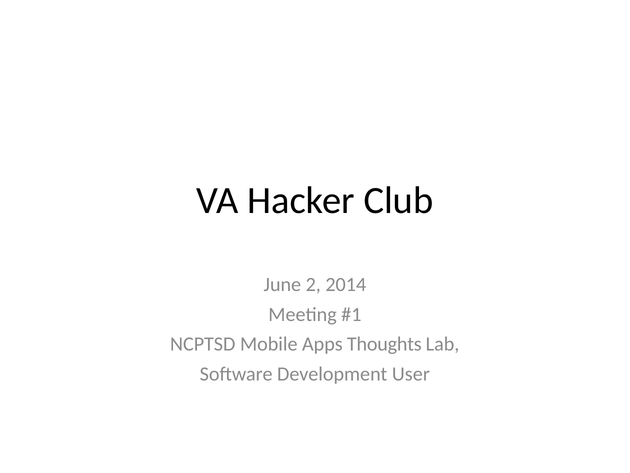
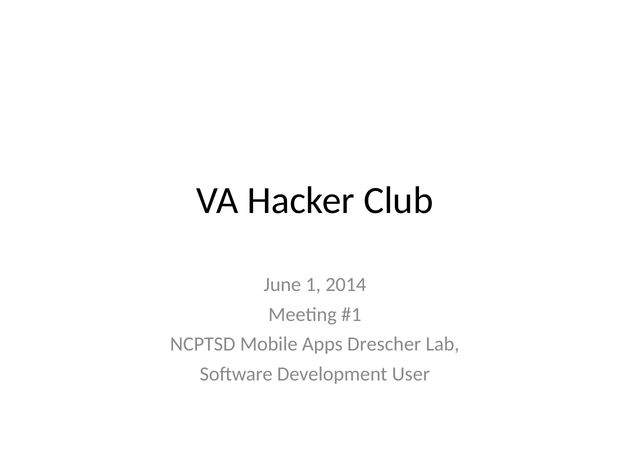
2: 2 -> 1
Thoughts: Thoughts -> Drescher
